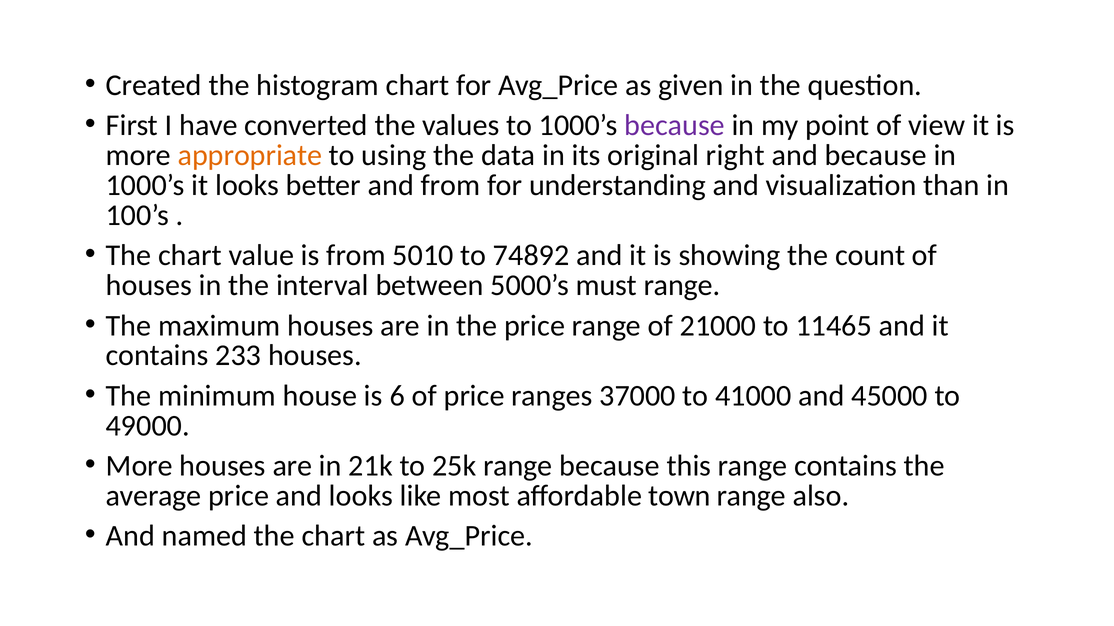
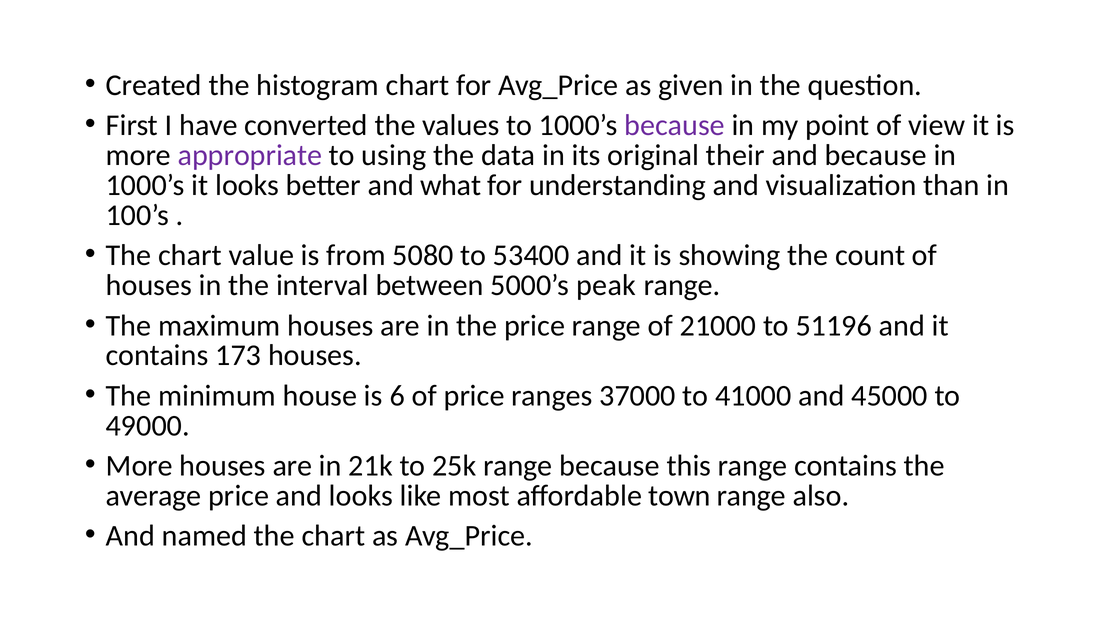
appropriate colour: orange -> purple
right: right -> their
and from: from -> what
5010: 5010 -> 5080
74892: 74892 -> 53400
must: must -> peak
11465: 11465 -> 51196
233: 233 -> 173
